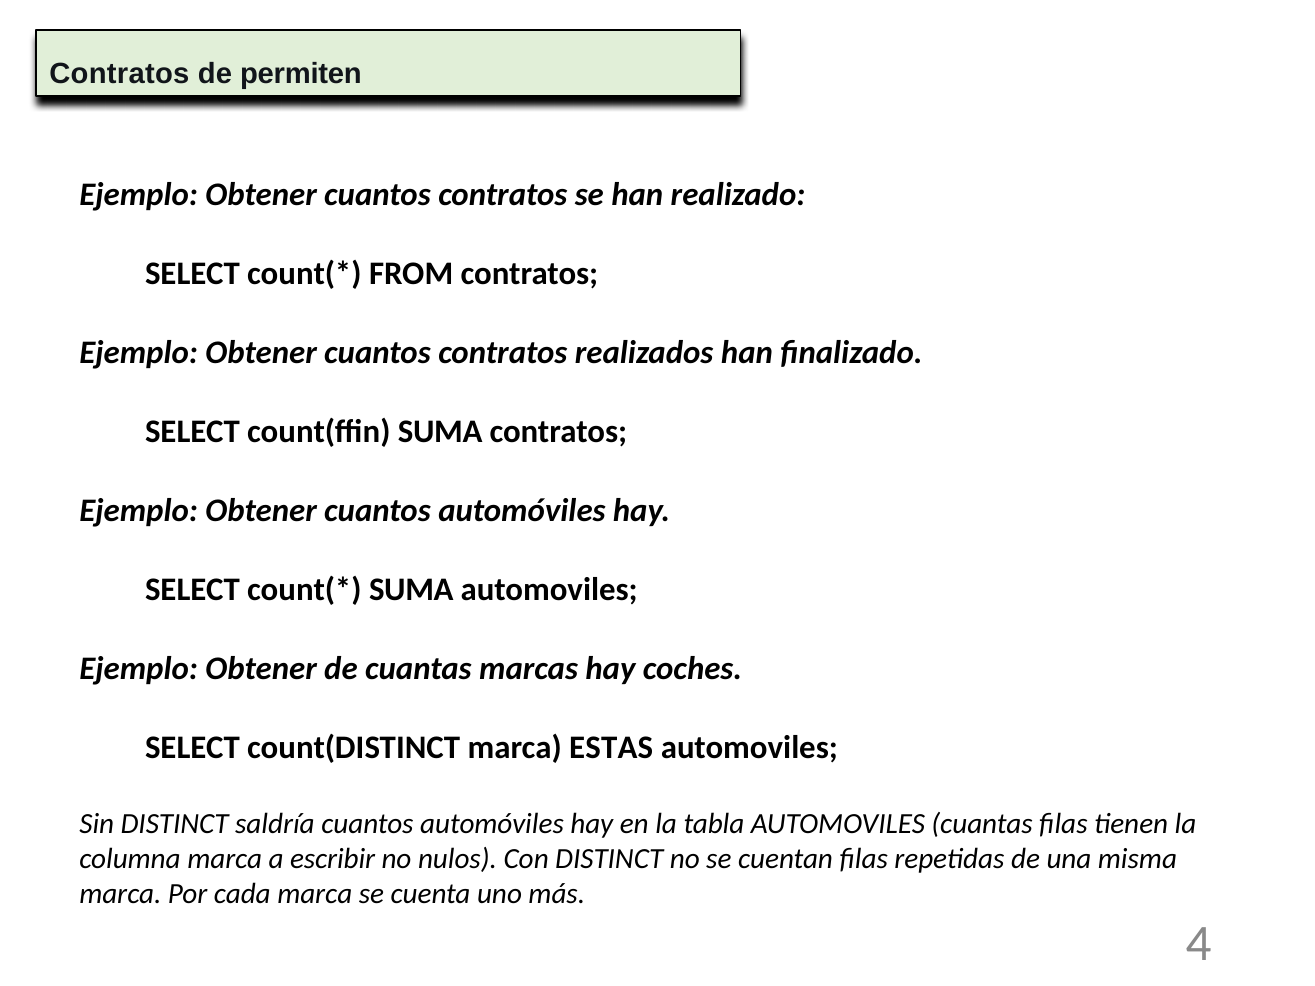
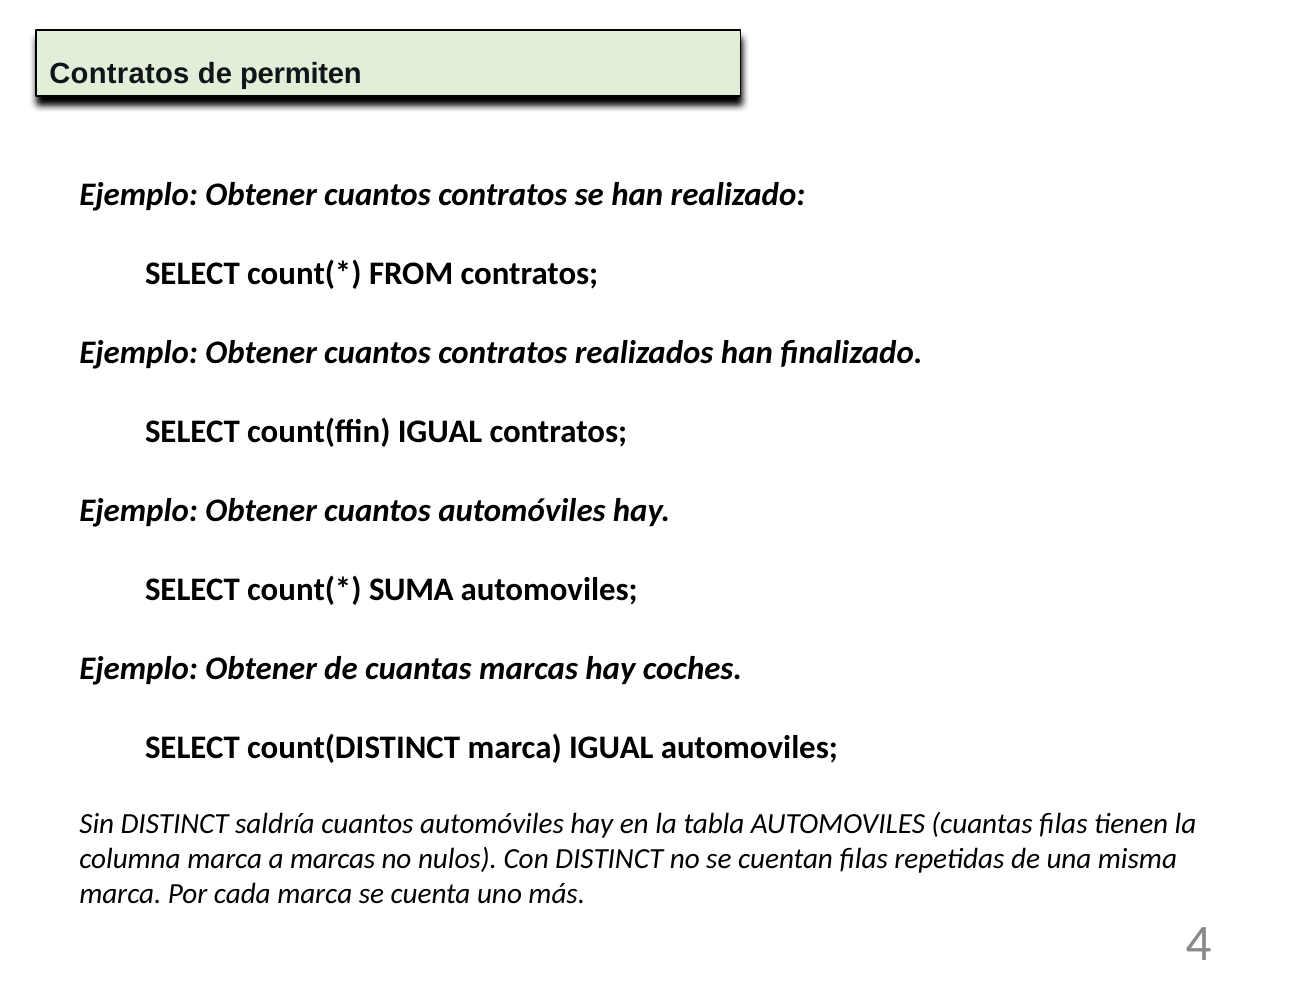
count(ffin SUMA: SUMA -> IGUAL
marca ESTAS: ESTAS -> IGUAL
a escribir: escribir -> marcas
